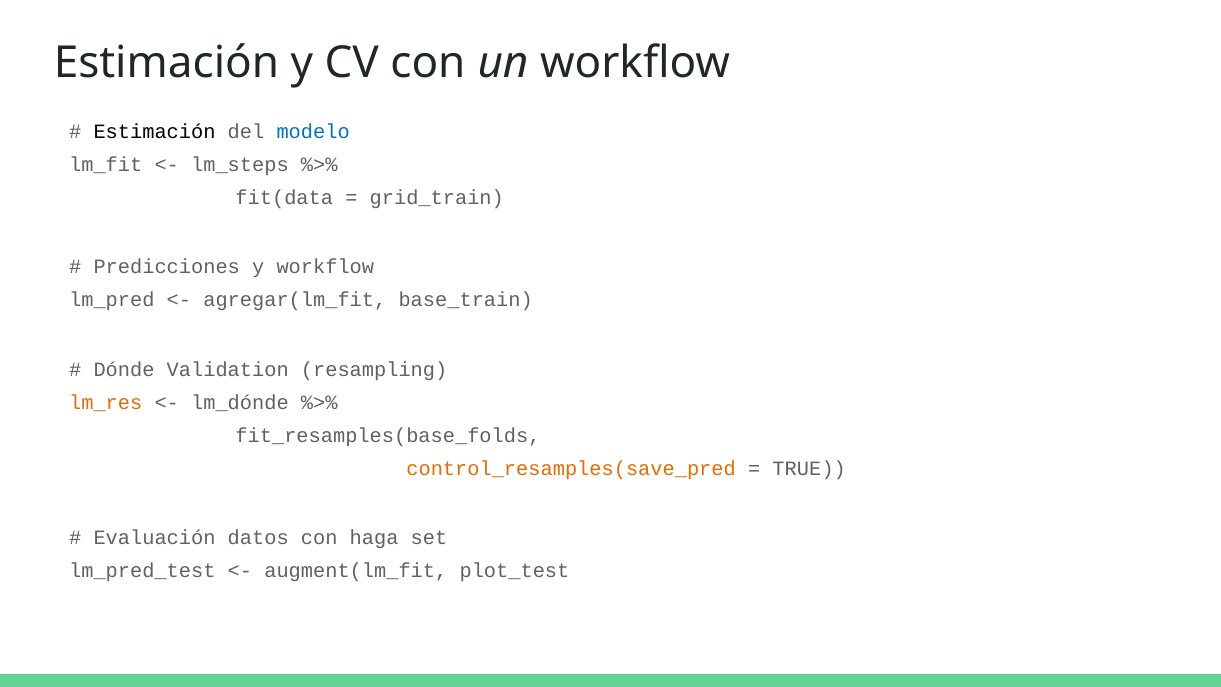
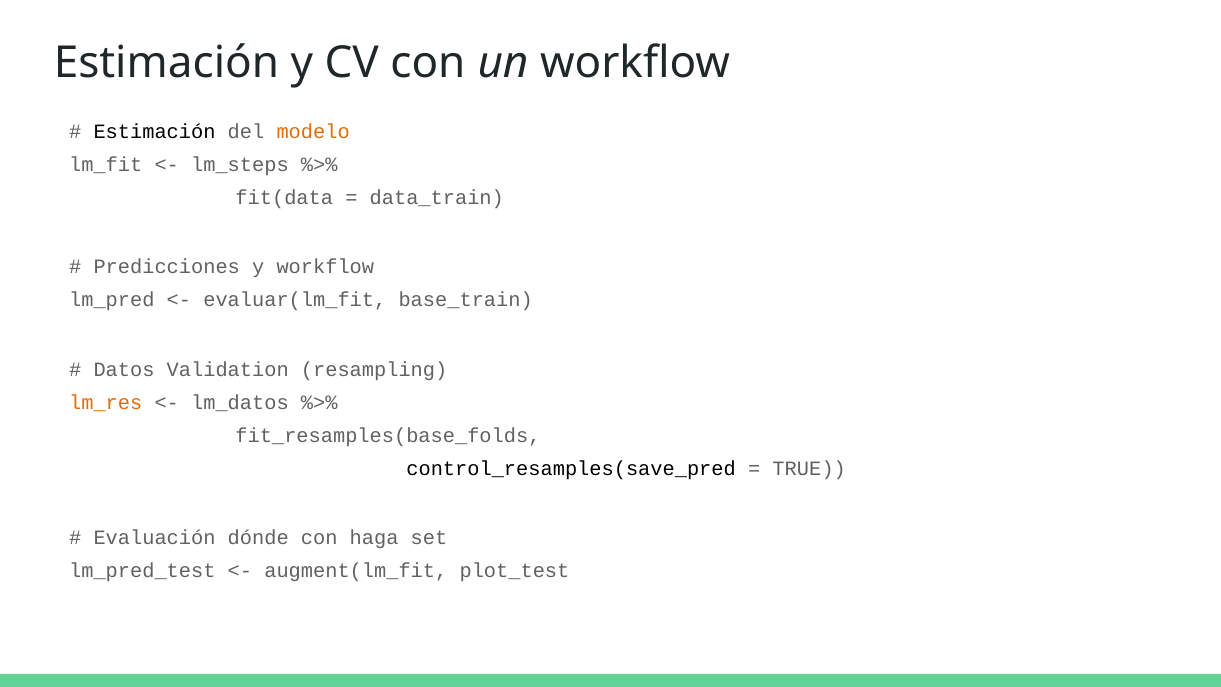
modelo colour: blue -> orange
grid_train: grid_train -> data_train
agregar(lm_fit: agregar(lm_fit -> evaluar(lm_fit
Dónde: Dónde -> Datos
lm_dónde: lm_dónde -> lm_datos
control_resamples(save_pred colour: orange -> black
datos: datos -> dónde
